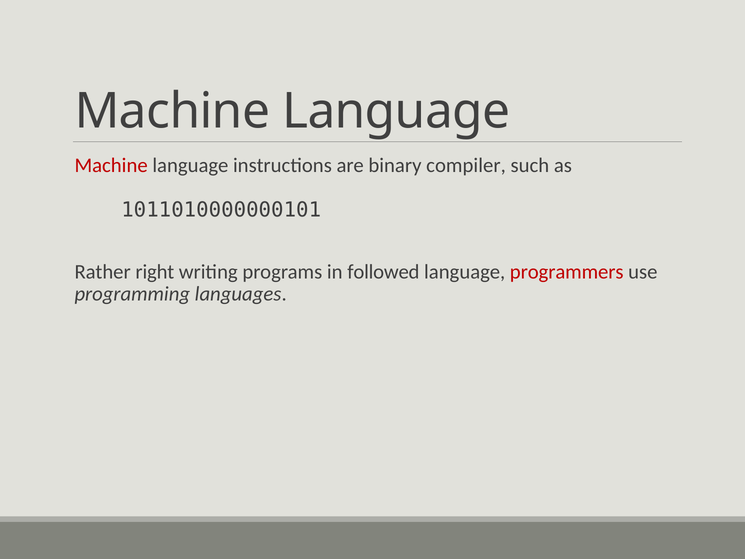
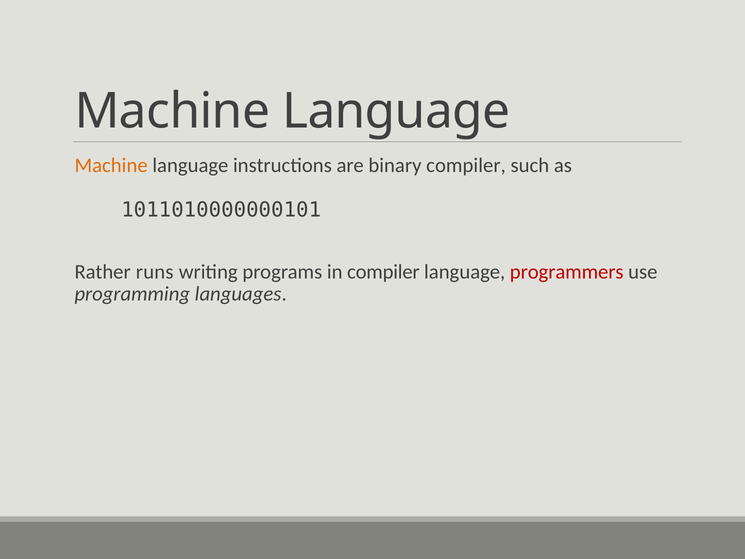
Machine at (111, 165) colour: red -> orange
right: right -> runs
in followed: followed -> compiler
